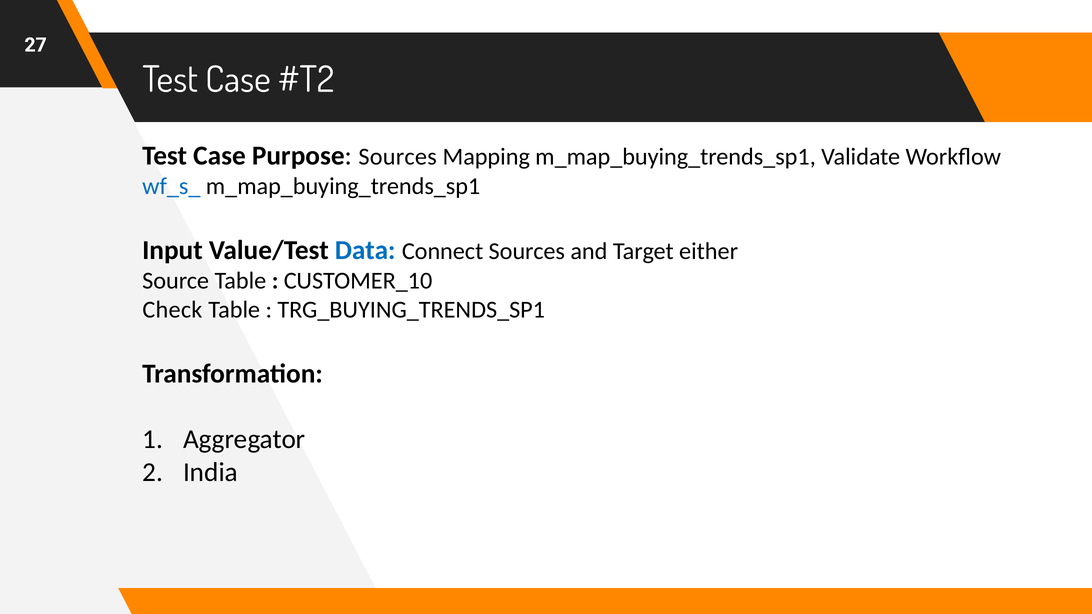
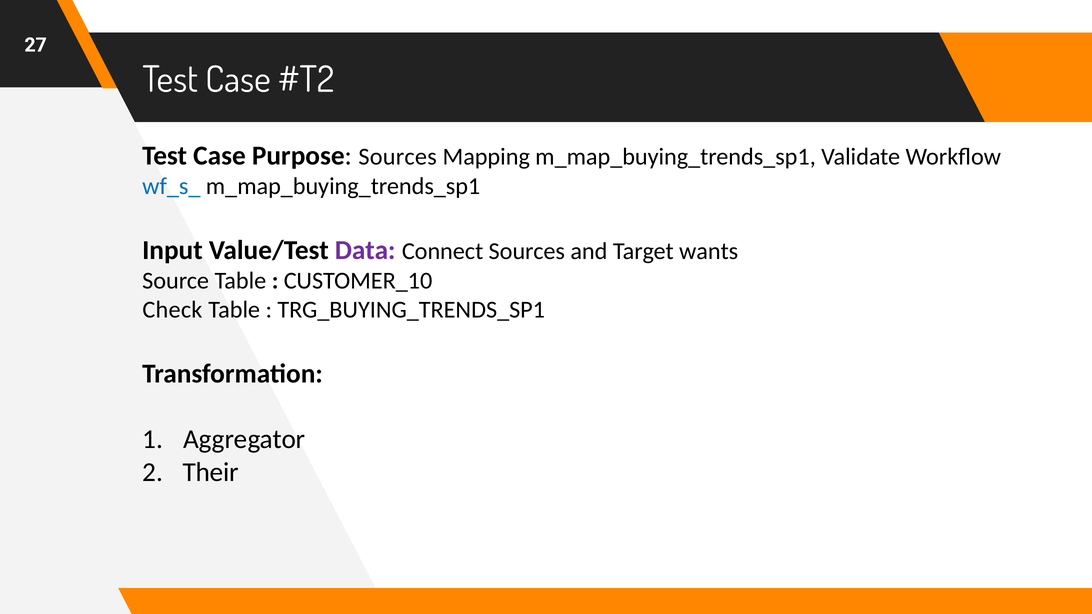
Data colour: blue -> purple
either: either -> wants
India: India -> Their
